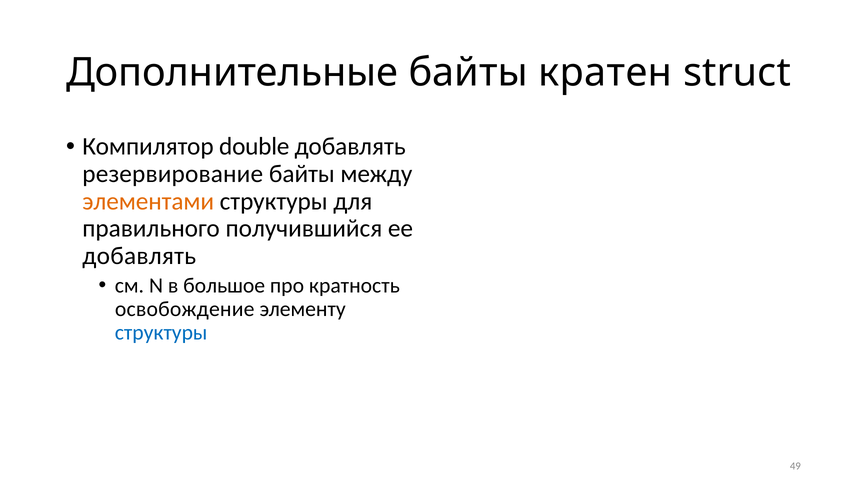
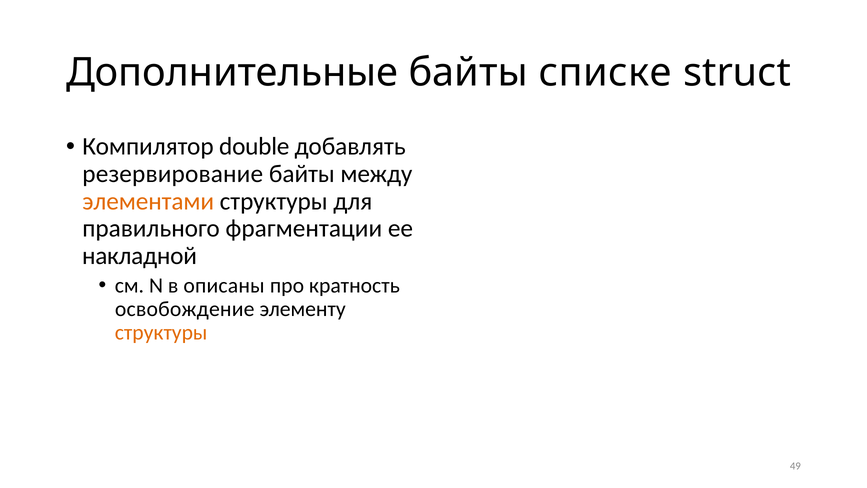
кратен: кратен -> списке
получившийся: получившийся -> фрагментации
добавлять at (139, 256): добавлять -> накладной
большое: большое -> описаны
структуры at (161, 332) colour: blue -> orange
